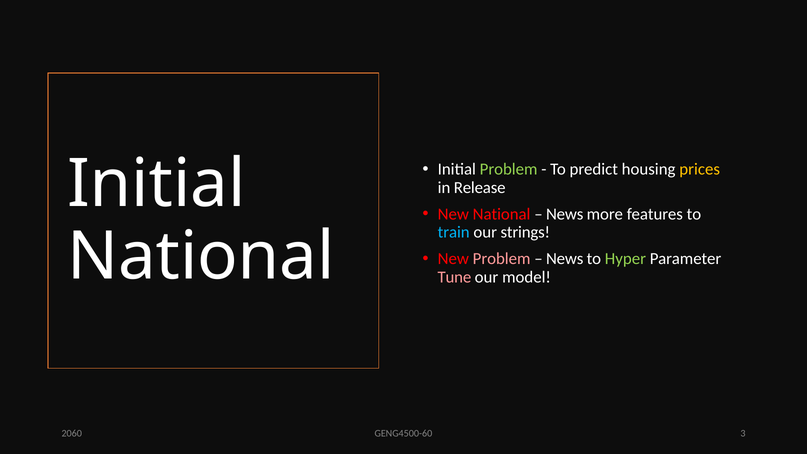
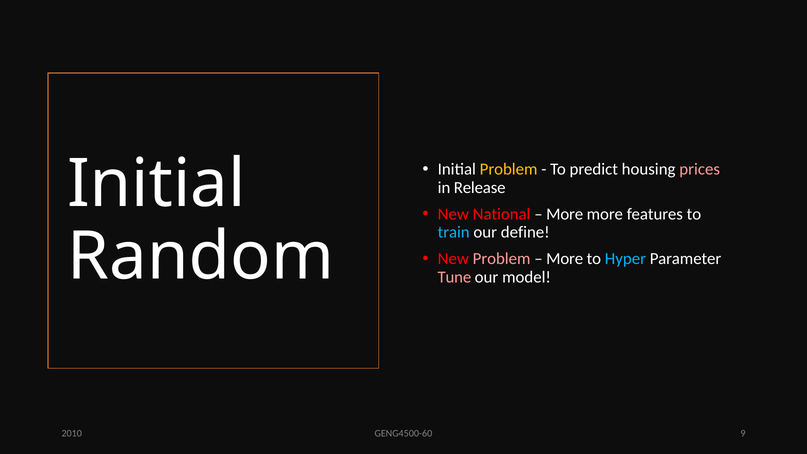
Problem at (509, 169) colour: light green -> yellow
prices colour: yellow -> pink
News at (565, 214): News -> More
strings: strings -> define
National at (201, 256): National -> Random
News at (565, 259): News -> More
Hyper colour: light green -> light blue
2060: 2060 -> 2010
3: 3 -> 9
